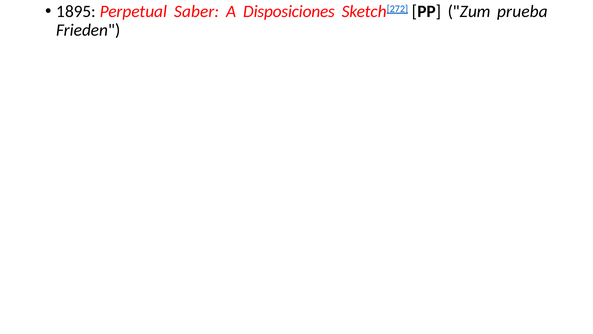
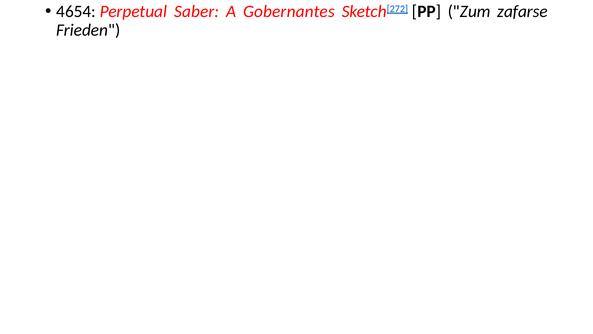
1895: 1895 -> 4654
Disposiciones: Disposiciones -> Gobernantes
prueba: prueba -> zafarse
